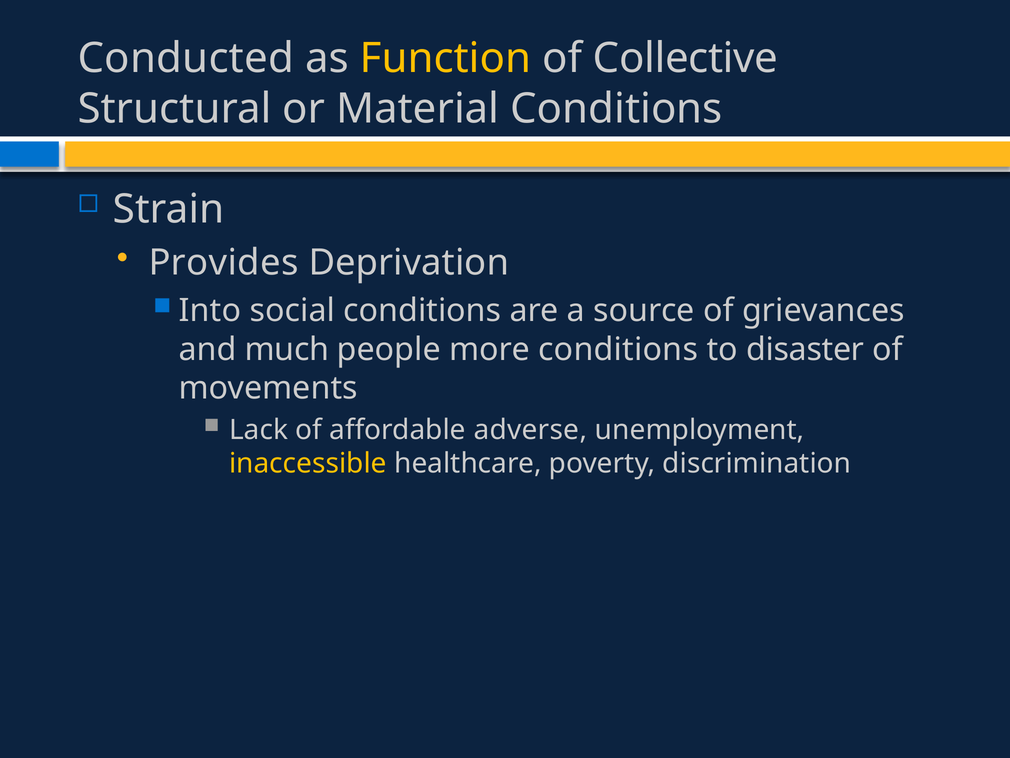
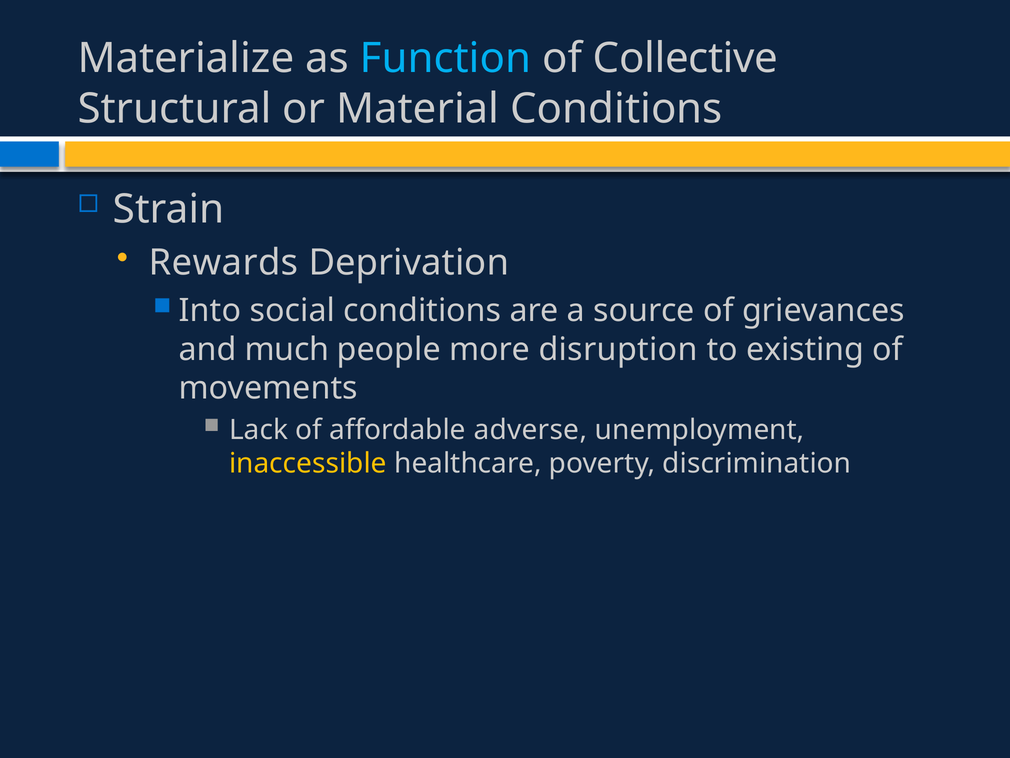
Conducted: Conducted -> Materialize
Function colour: yellow -> light blue
Provides: Provides -> Rewards
more conditions: conditions -> disruption
disaster: disaster -> existing
